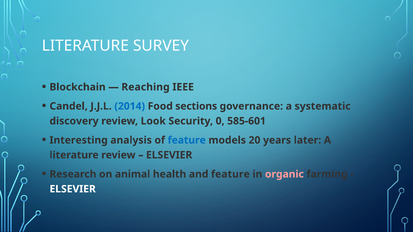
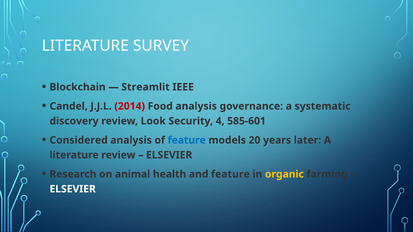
Reaching: Reaching -> Streamlit
2014 colour: blue -> red
Food sections: sections -> analysis
0: 0 -> 4
Interesting: Interesting -> Considered
organic colour: pink -> yellow
